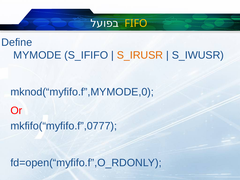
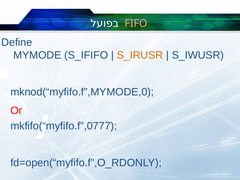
FIFO colour: yellow -> pink
